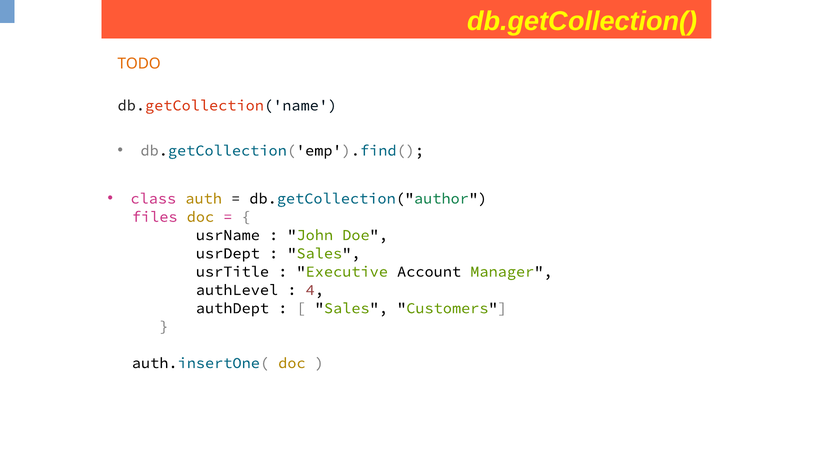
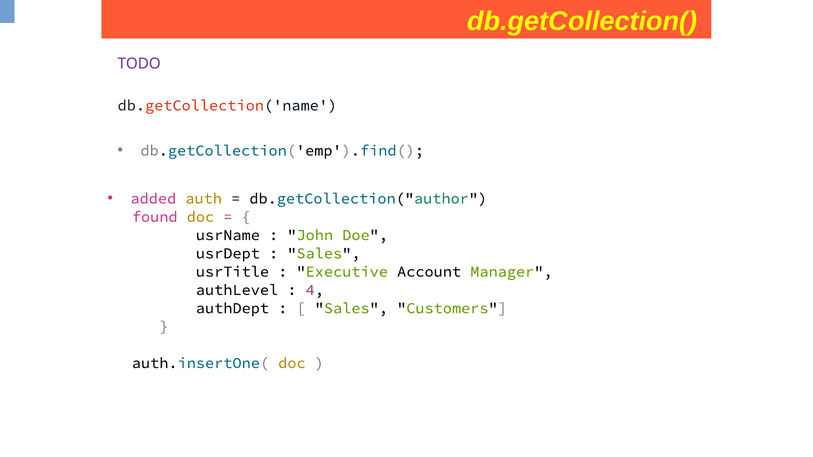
TODO colour: orange -> purple
class: class -> added
files: files -> found
